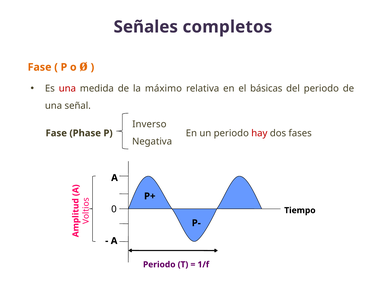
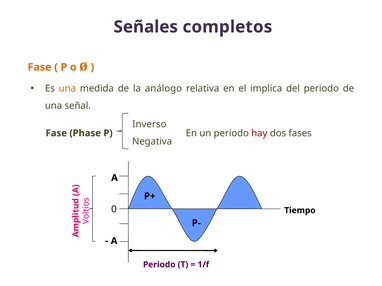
una at (67, 89) colour: red -> orange
máximo: máximo -> análogo
básicas: básicas -> implica
